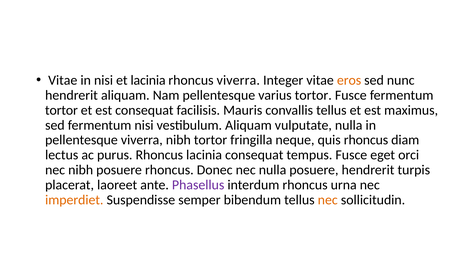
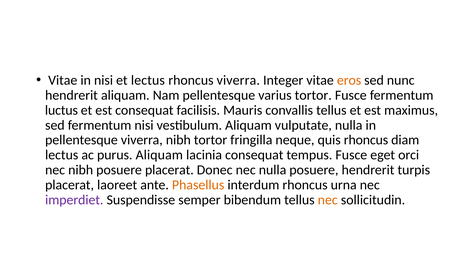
et lacinia: lacinia -> lectus
tortor at (61, 110): tortor -> luctus
purus Rhoncus: Rhoncus -> Aliquam
posuere rhoncus: rhoncus -> placerat
Phasellus colour: purple -> orange
imperdiet colour: orange -> purple
